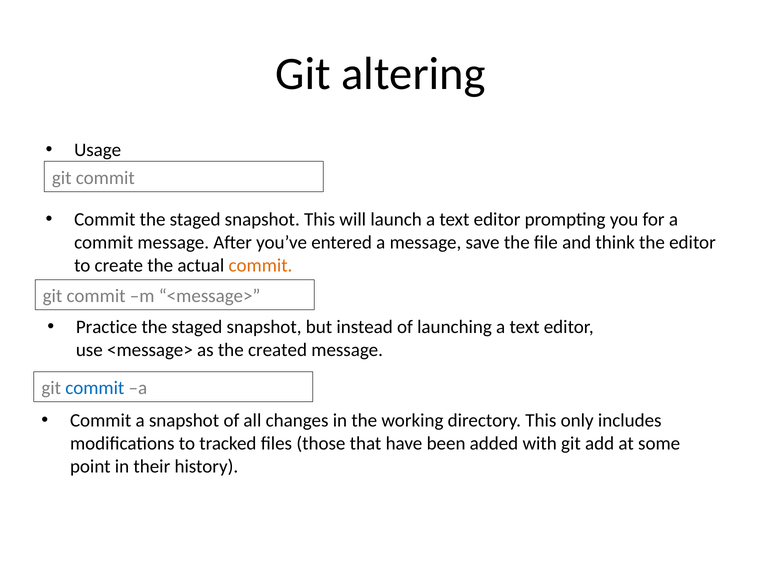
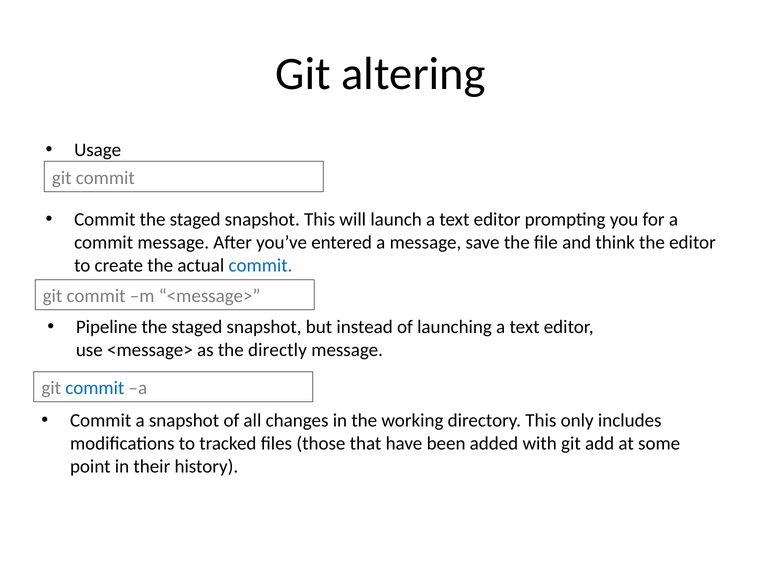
commit at (260, 265) colour: orange -> blue
Practice: Practice -> Pipeline
created: created -> directly
